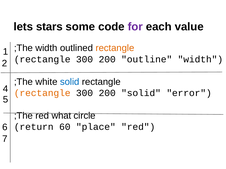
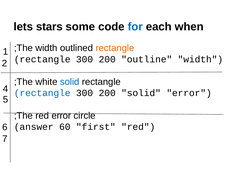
for colour: purple -> blue
value: value -> when
rectangle at (42, 93) colour: orange -> blue
red what: what -> error
return: return -> answer
place: place -> first
